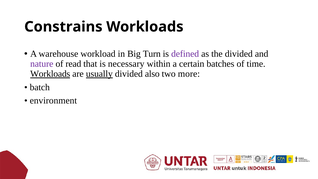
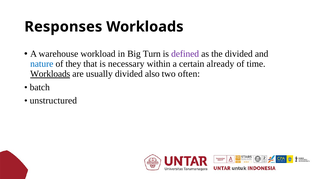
Constrains: Constrains -> Responses
nature colour: purple -> blue
read: read -> they
batches: batches -> already
usually underline: present -> none
more: more -> often
environment: environment -> unstructured
